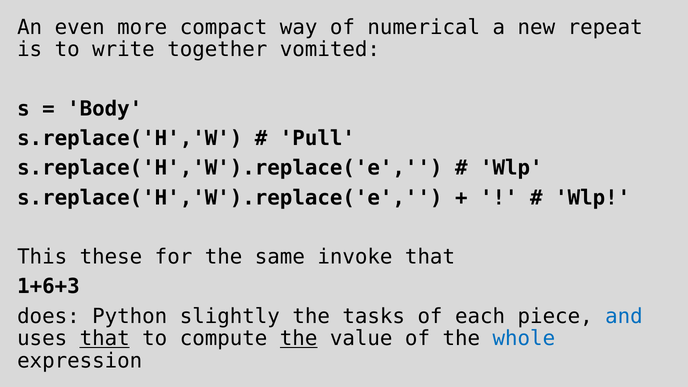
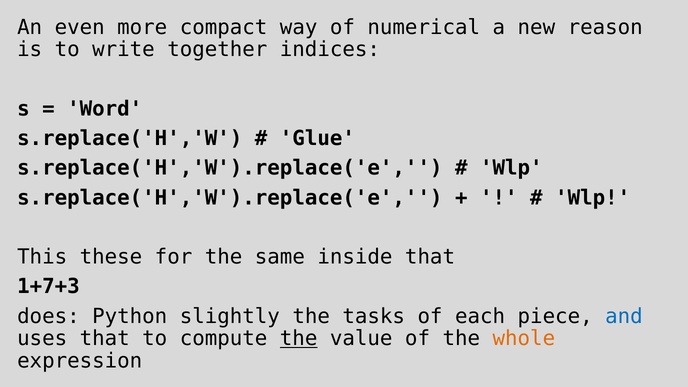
repeat: repeat -> reason
vomited: vomited -> indices
Body: Body -> Word
Pull: Pull -> Glue
invoke: invoke -> inside
1+6+3: 1+6+3 -> 1+7+3
that at (105, 339) underline: present -> none
whole colour: blue -> orange
